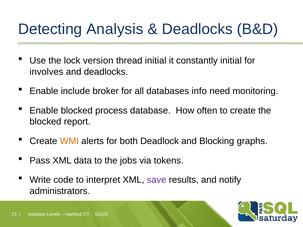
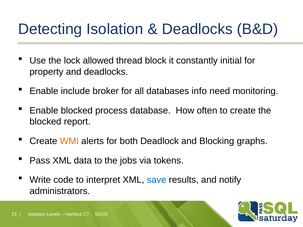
Detecting Analysis: Analysis -> Isolation
version: version -> allowed
thread initial: initial -> block
involves: involves -> property
save colour: purple -> blue
